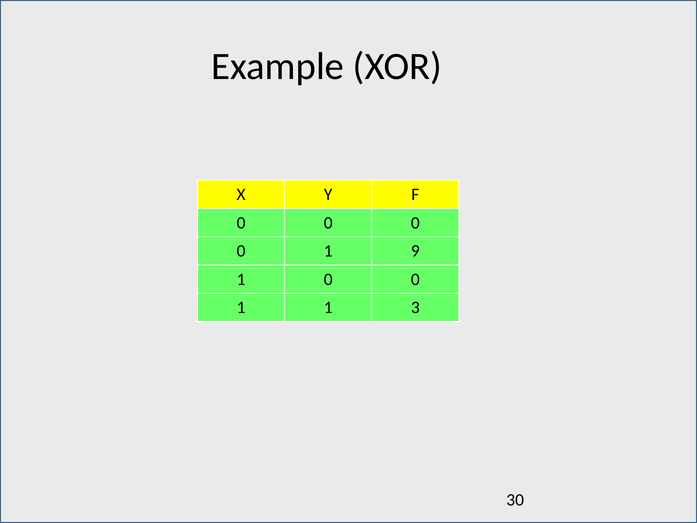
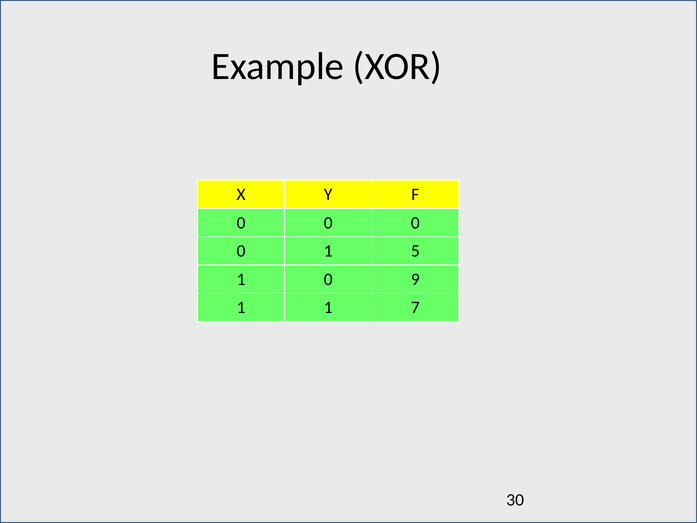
9: 9 -> 5
1 0 0: 0 -> 9
3: 3 -> 7
